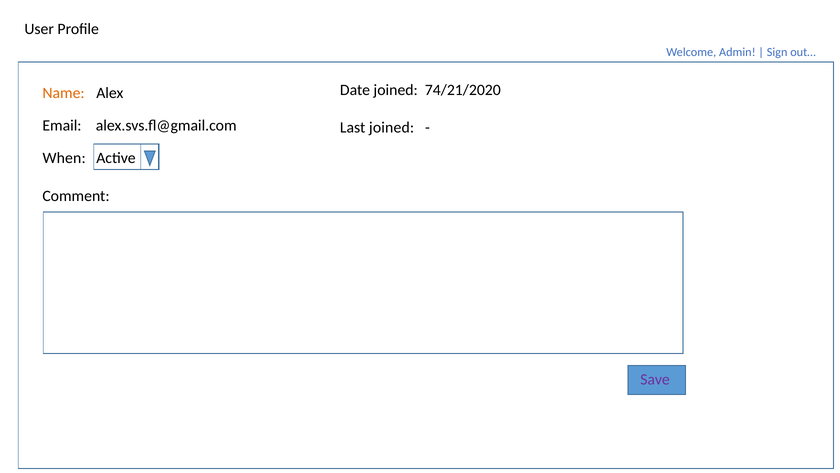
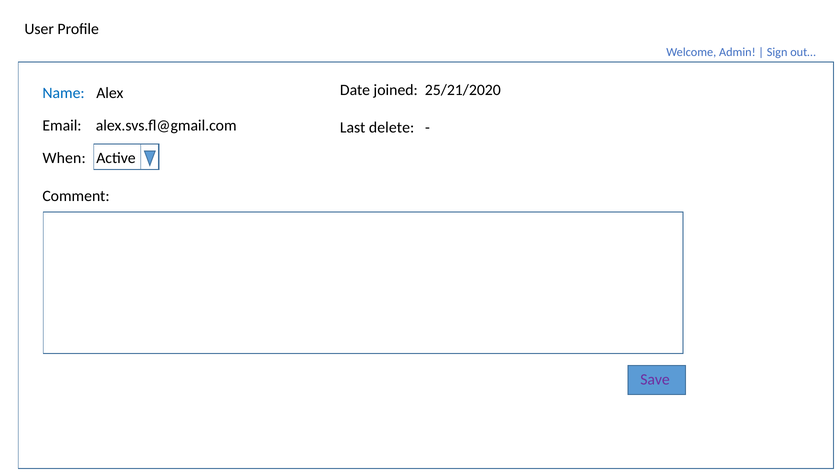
74/21/2020: 74/21/2020 -> 25/21/2020
Name colour: orange -> blue
Last joined: joined -> delete
